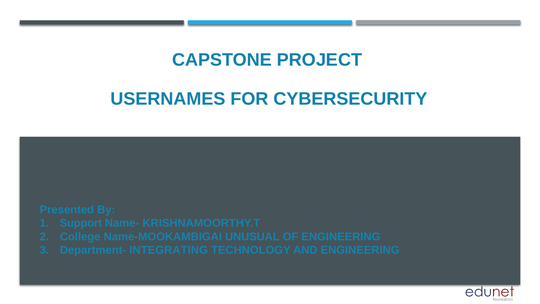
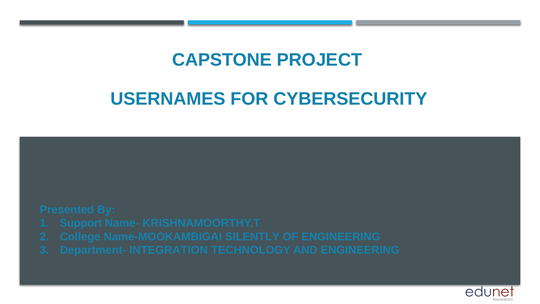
UNUSUAL: UNUSUAL -> SILENTLY
INTEGRATING: INTEGRATING -> INTEGRATION
